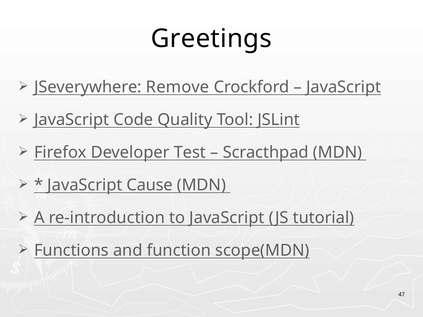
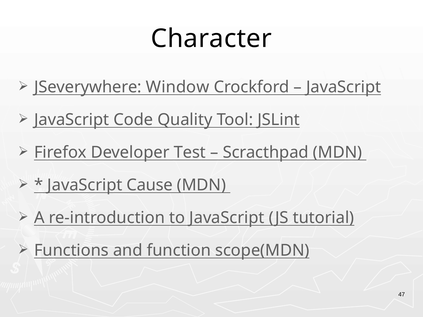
Greetings: Greetings -> Character
Remove: Remove -> Window
